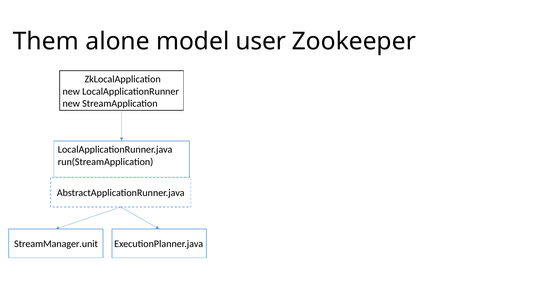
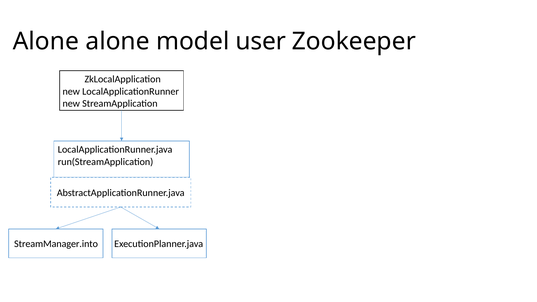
Them at (46, 41): Them -> Alone
StreamManager.unit: StreamManager.unit -> StreamManager.into
